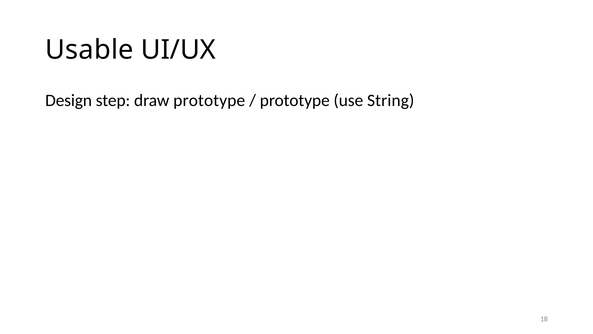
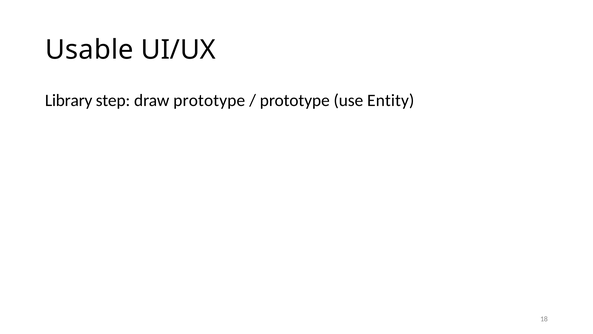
Design: Design -> Library
String: String -> Entity
